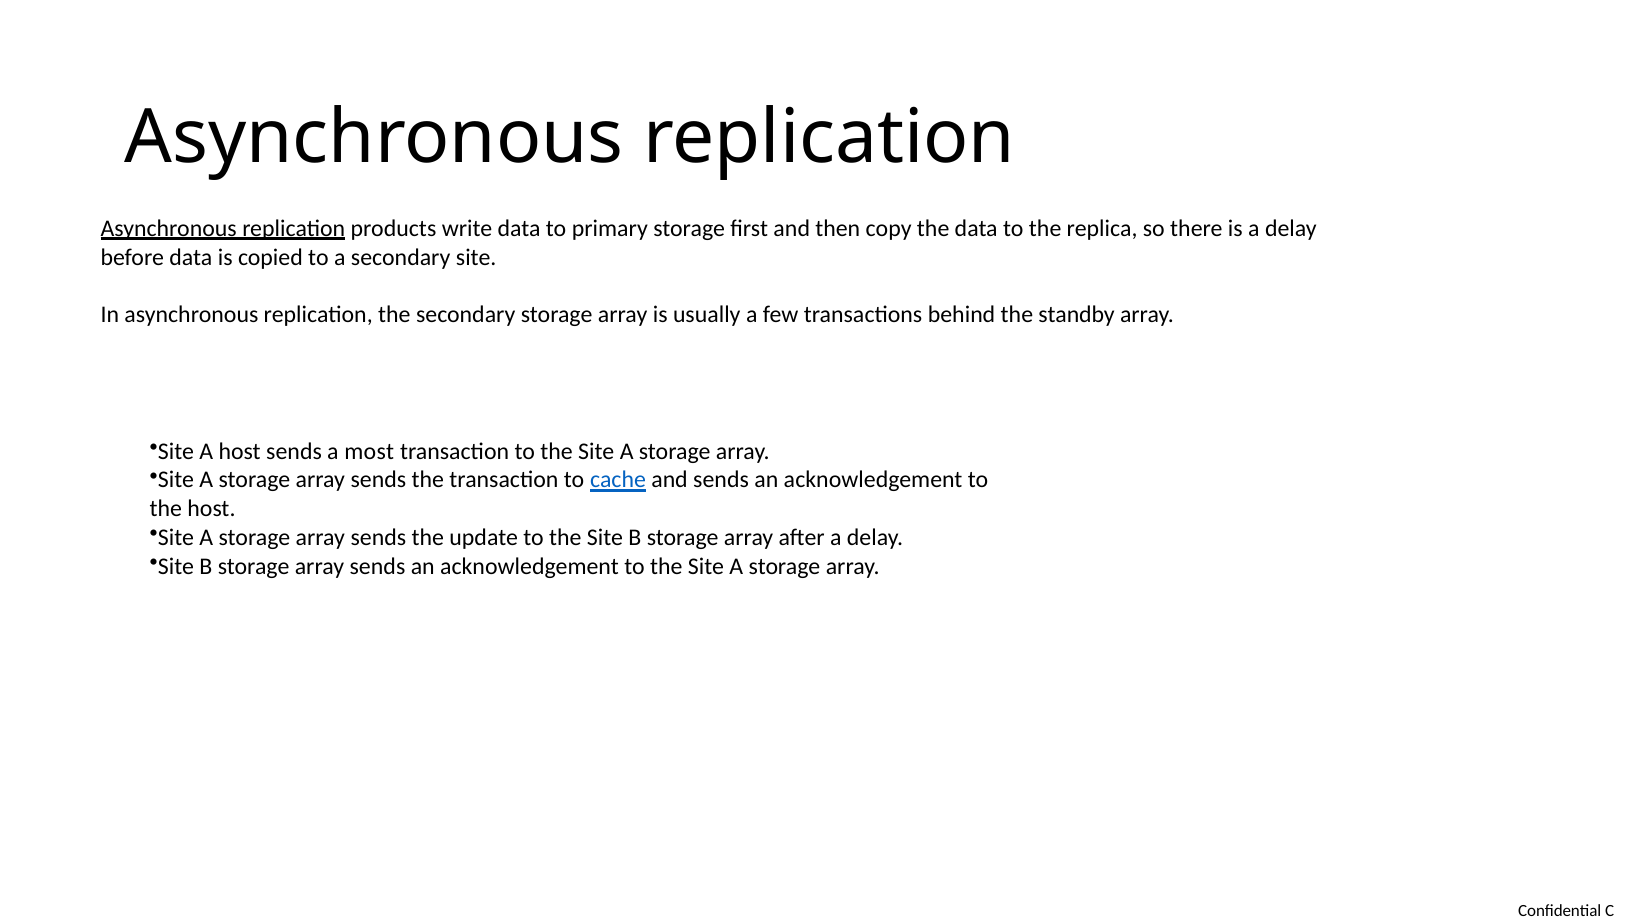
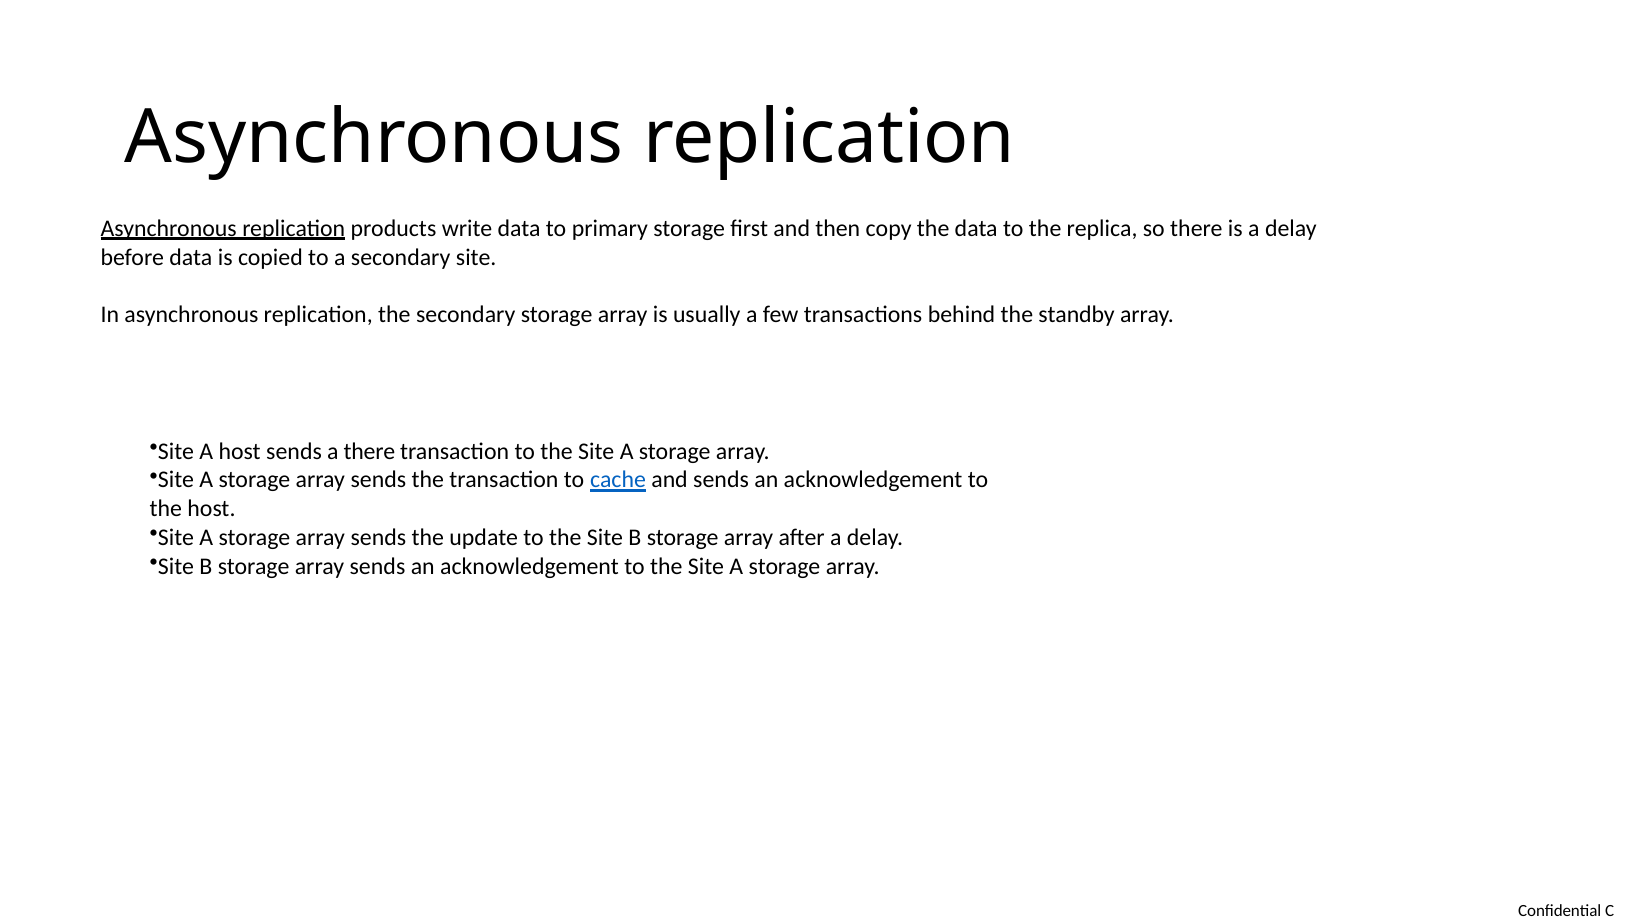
a most: most -> there
